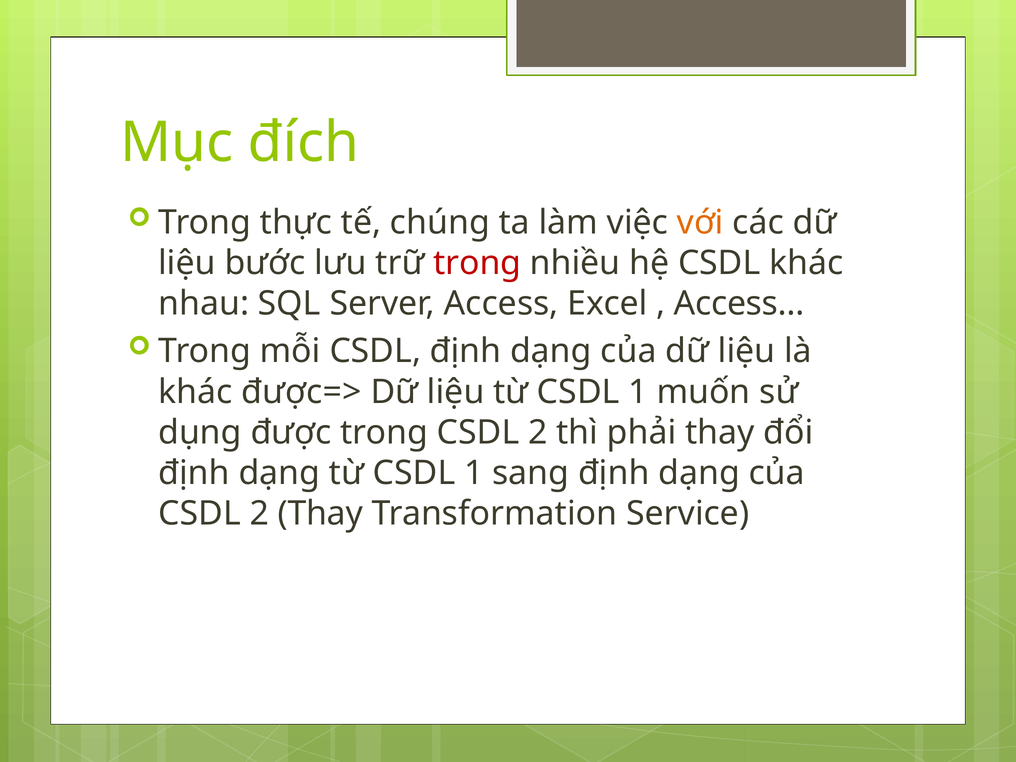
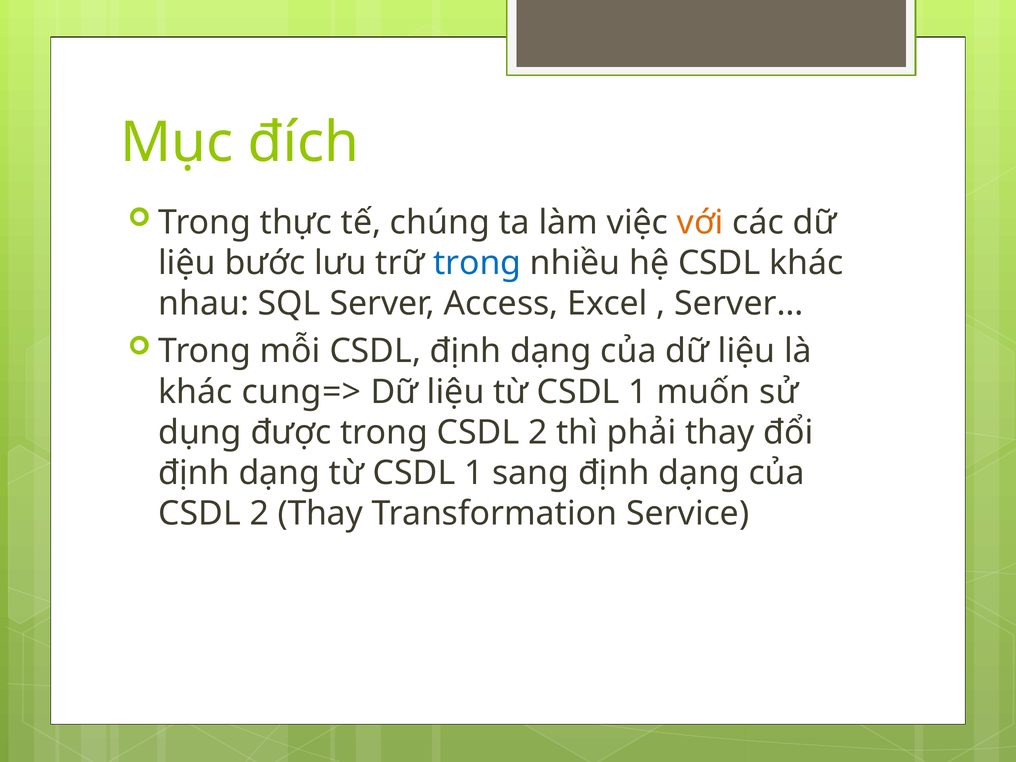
trong at (477, 263) colour: red -> blue
Access…: Access… -> Server…
được=>: được=> -> cung=>
